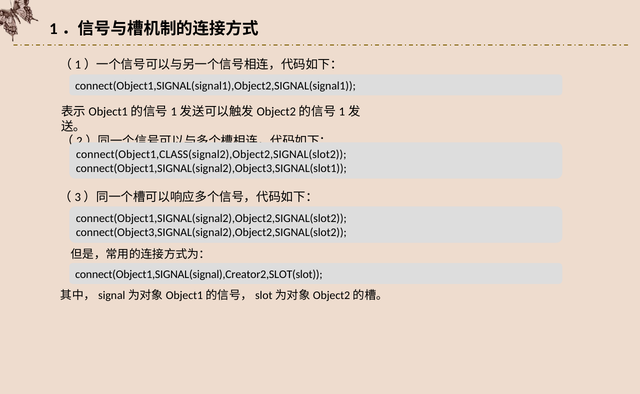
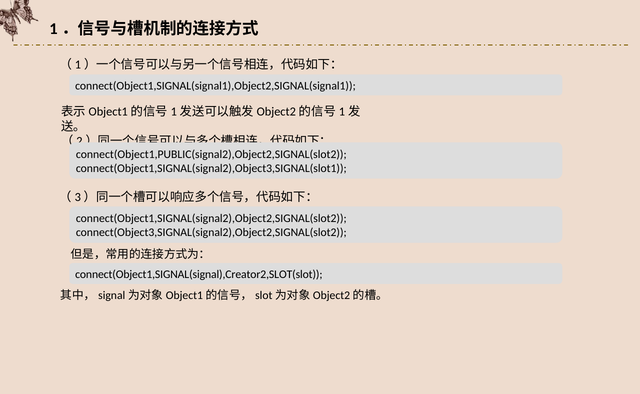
connect(Object1,CLASS(signal2),Object2,SIGNAL(slot2: connect(Object1,CLASS(signal2),Object2,SIGNAL(slot2 -> connect(Object1,PUBLIC(signal2),Object2,SIGNAL(slot2
